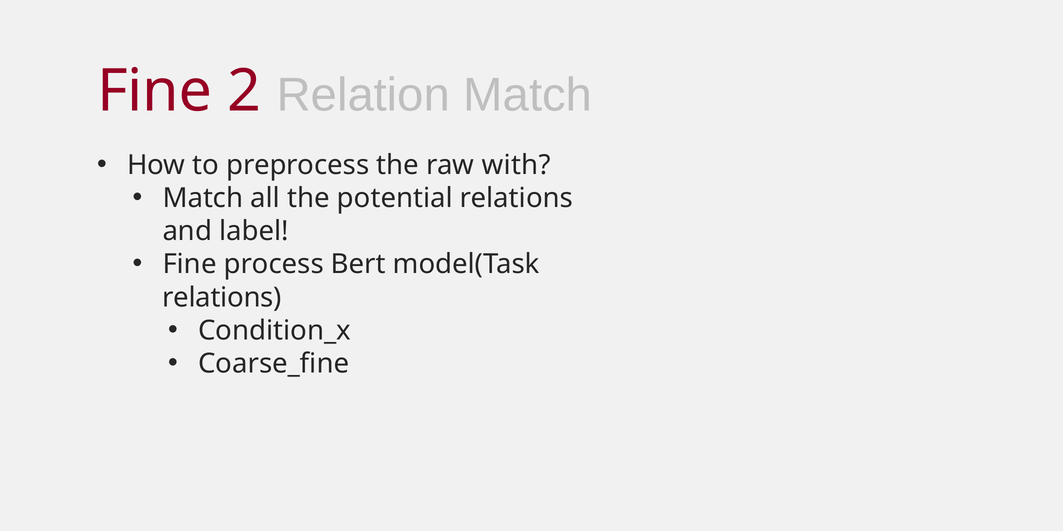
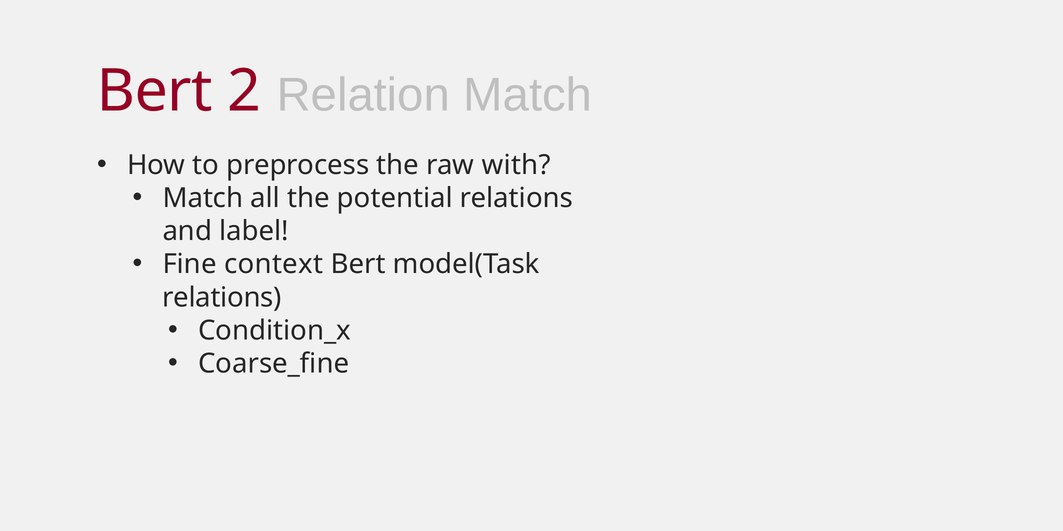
Fine at (155, 91): Fine -> Bert
process: process -> context
